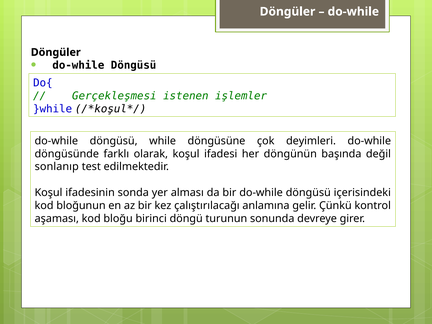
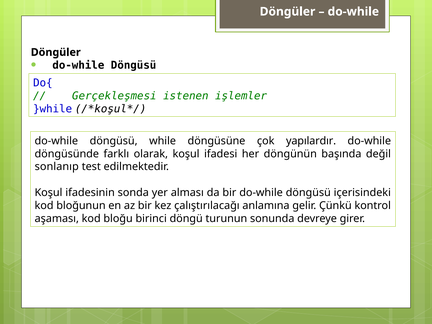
deyimleri: deyimleri -> yapılardır
